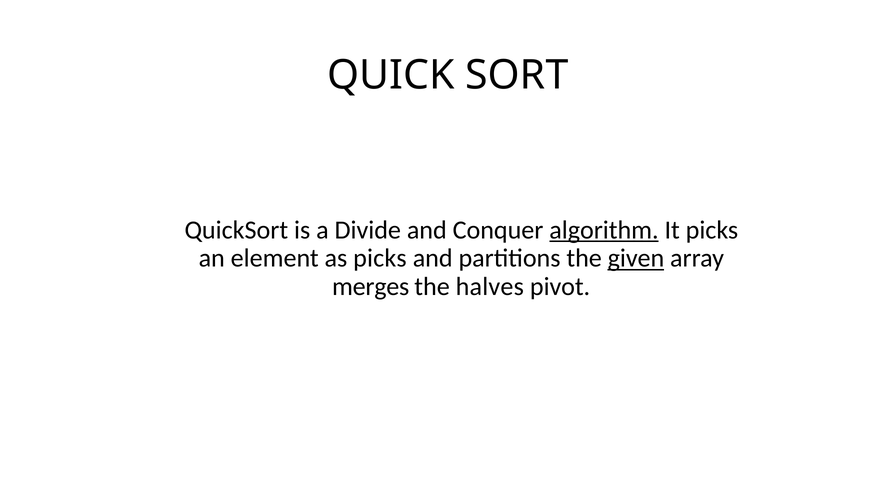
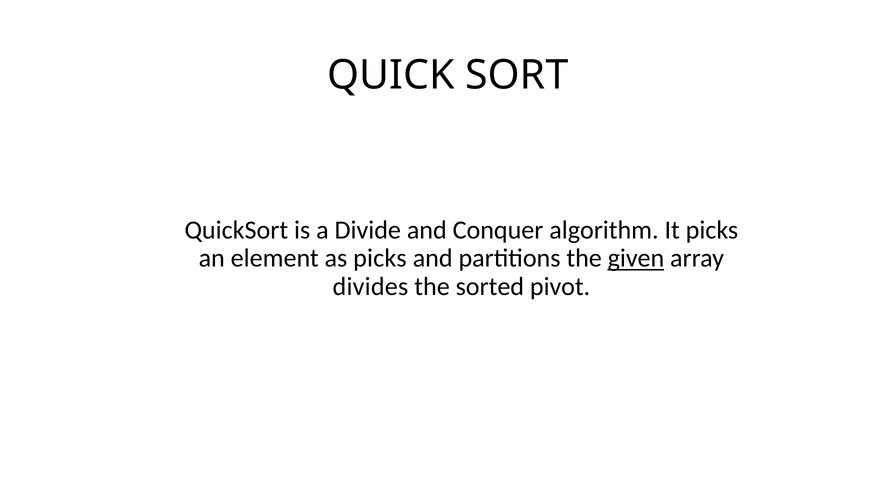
algorithm underline: present -> none
merges: merges -> divides
halves: halves -> sorted
